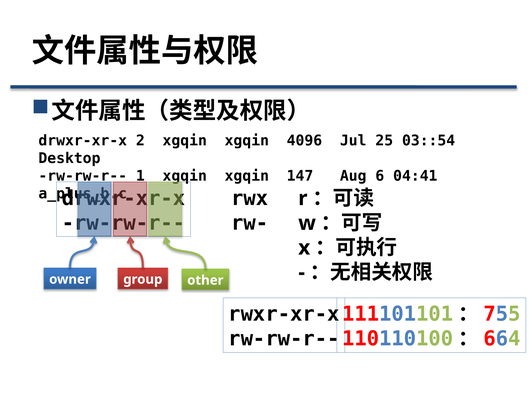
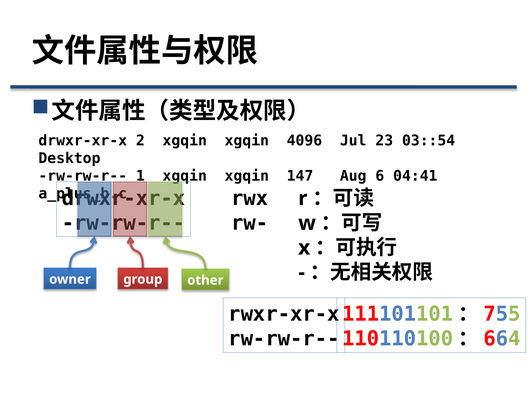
25: 25 -> 23
